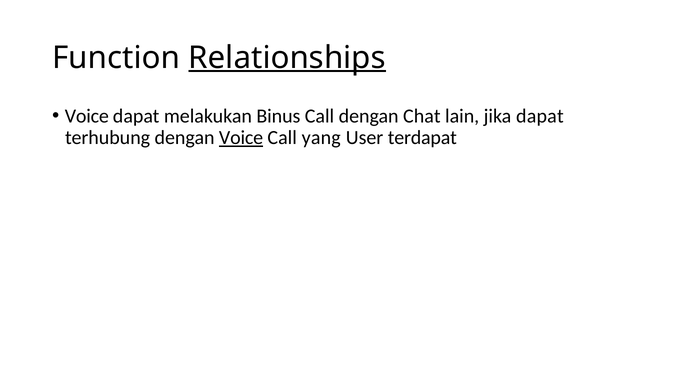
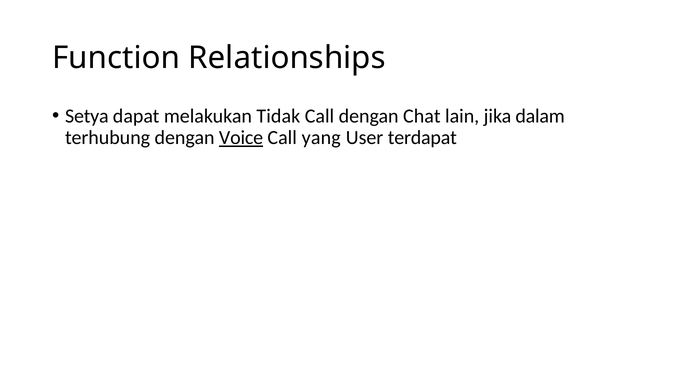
Relationships underline: present -> none
Voice at (87, 116): Voice -> Setya
Binus: Binus -> Tidak
jika dapat: dapat -> dalam
